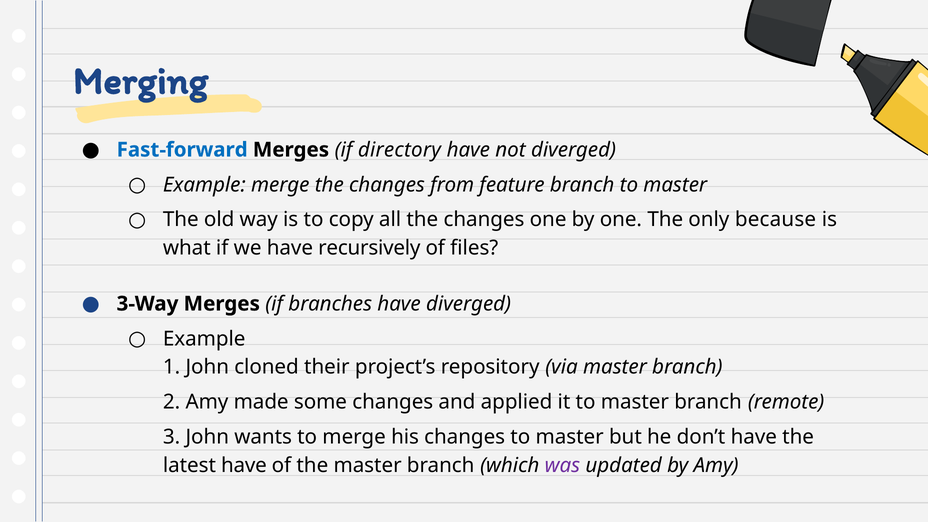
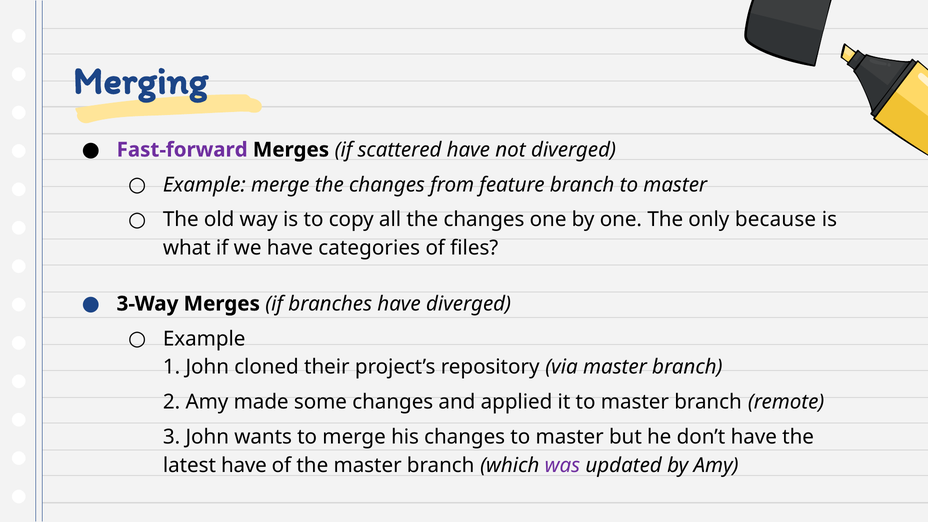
Fast-forward colour: blue -> purple
directory: directory -> scattered
recursively: recursively -> categories
